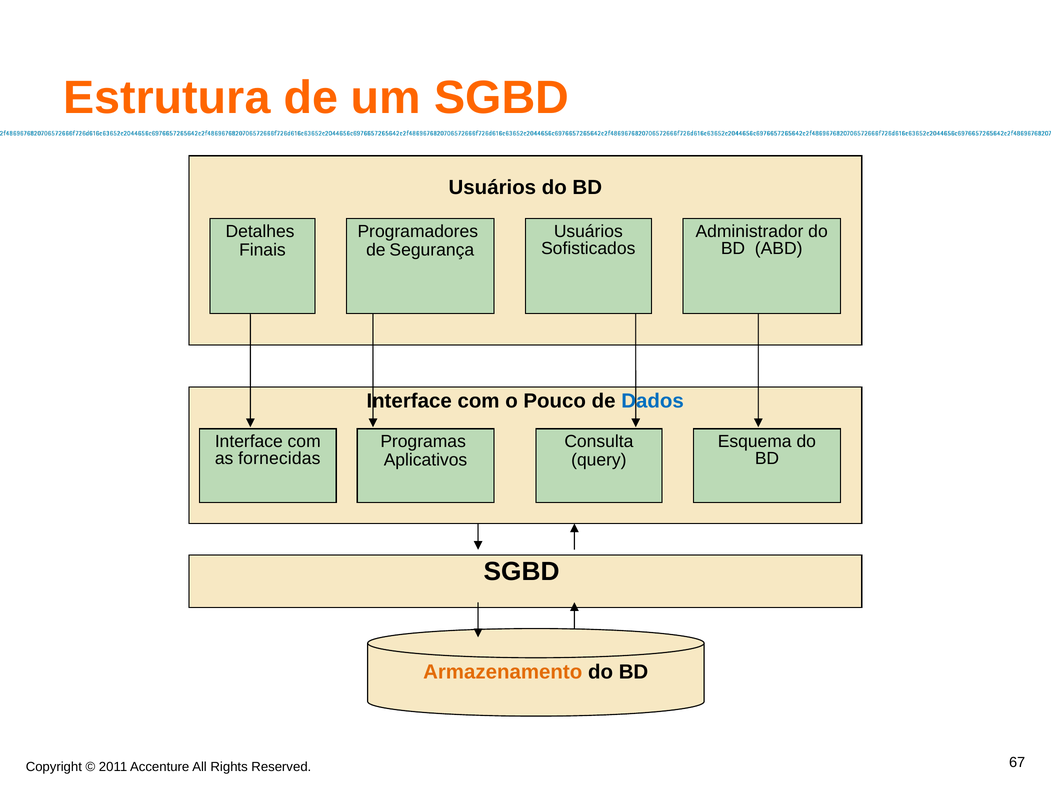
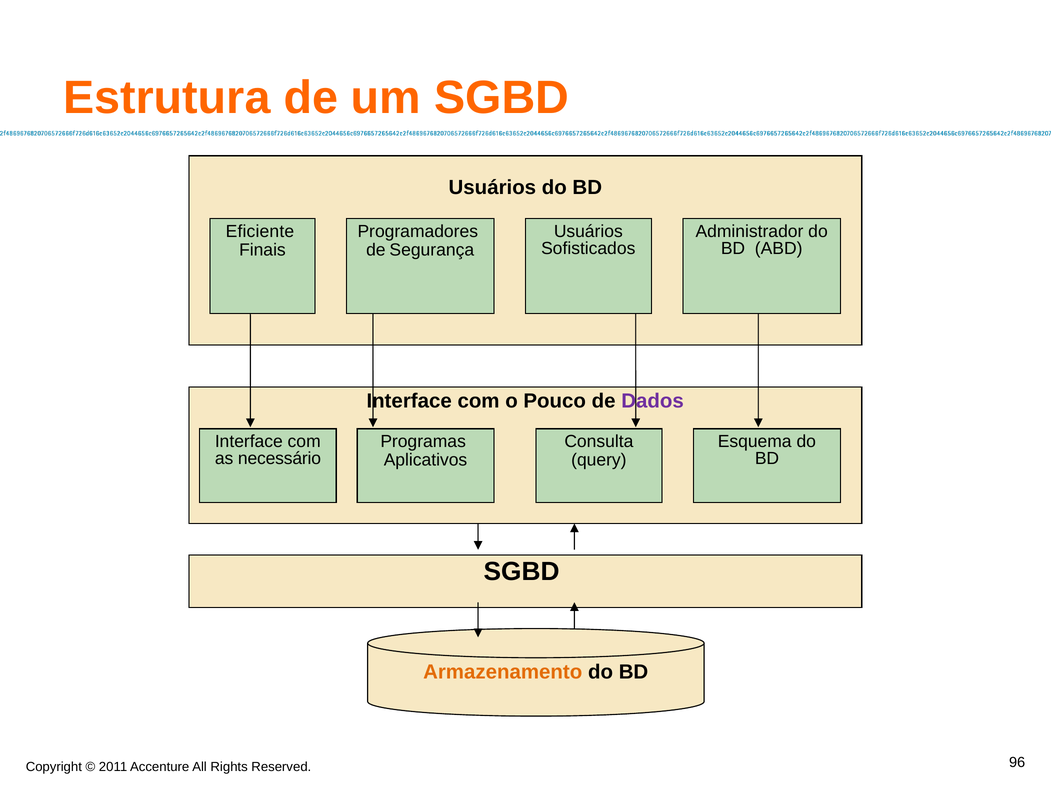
Detalhes: Detalhes -> Eficiente
Dados colour: blue -> purple
fornecidas: fornecidas -> necessário
67: 67 -> 96
